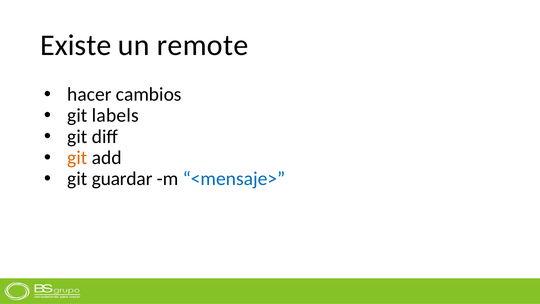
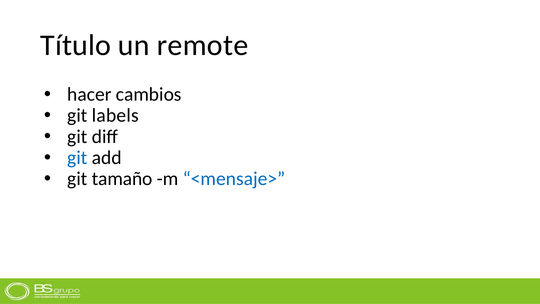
Existe: Existe -> Título
git at (77, 158) colour: orange -> blue
guardar: guardar -> tamaño
